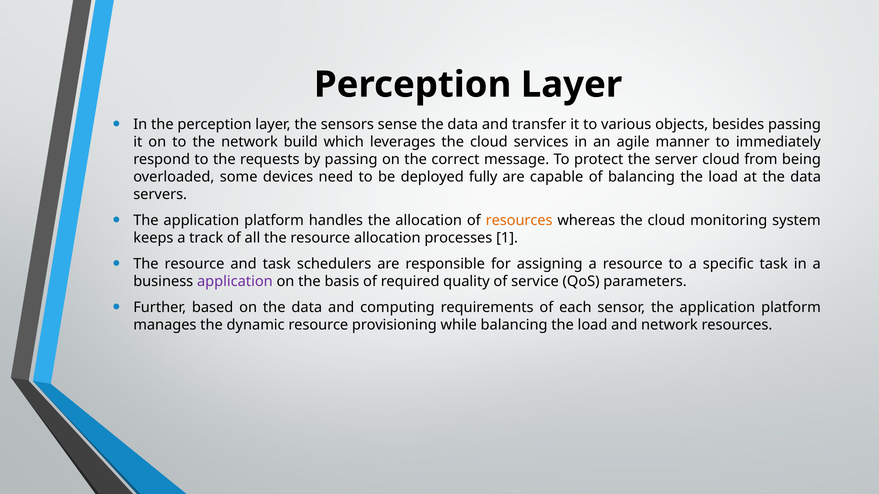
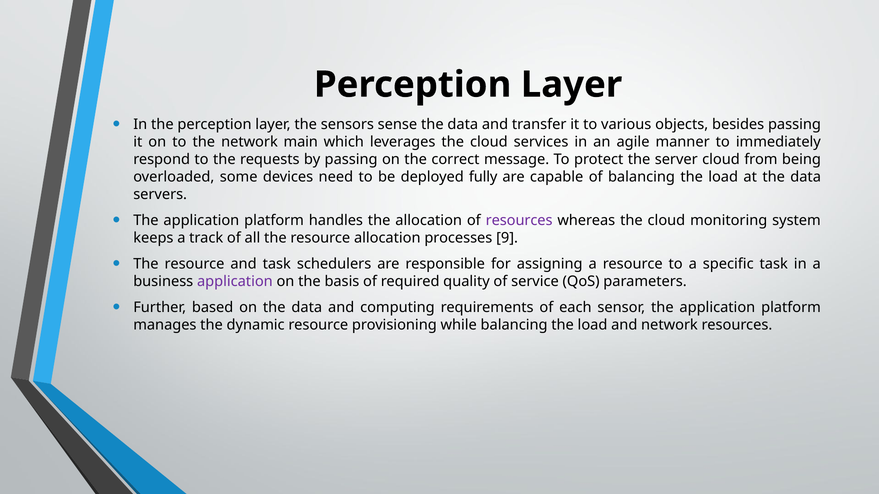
build: build -> main
resources at (519, 221) colour: orange -> purple
1: 1 -> 9
